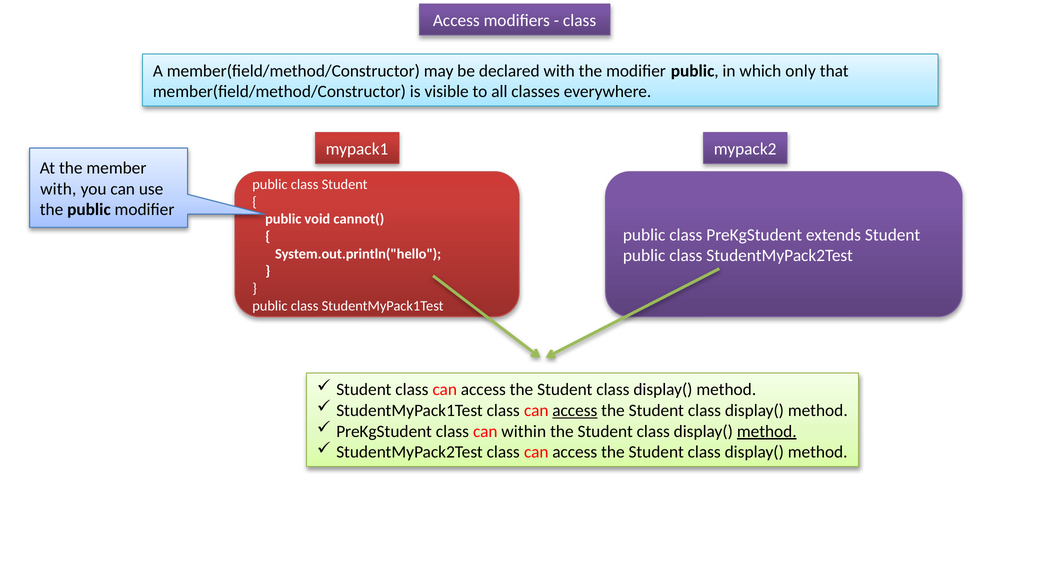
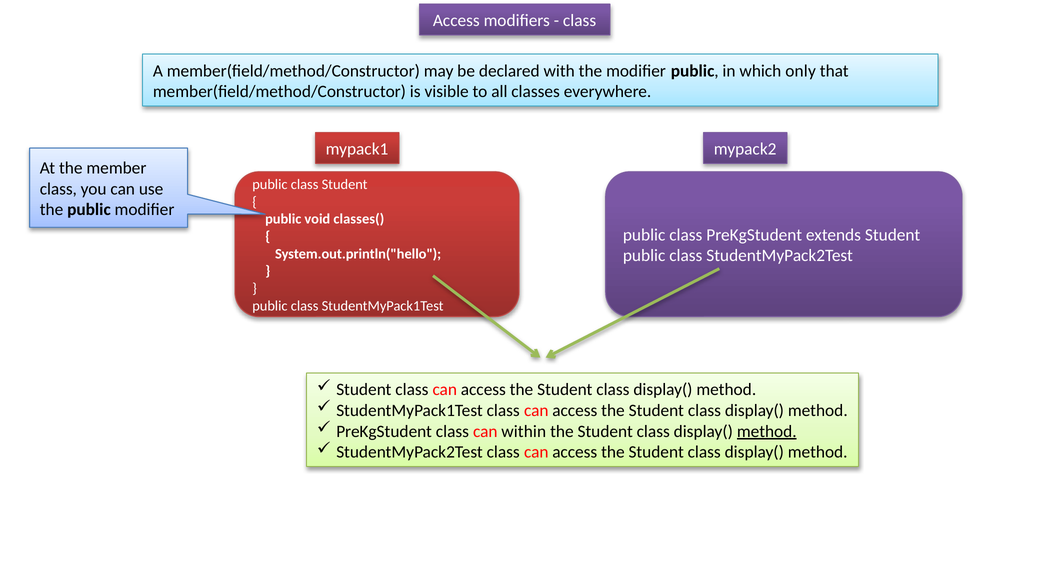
with at (58, 189): with -> class
cannot(: cannot( -> classes(
access at (575, 410) underline: present -> none
